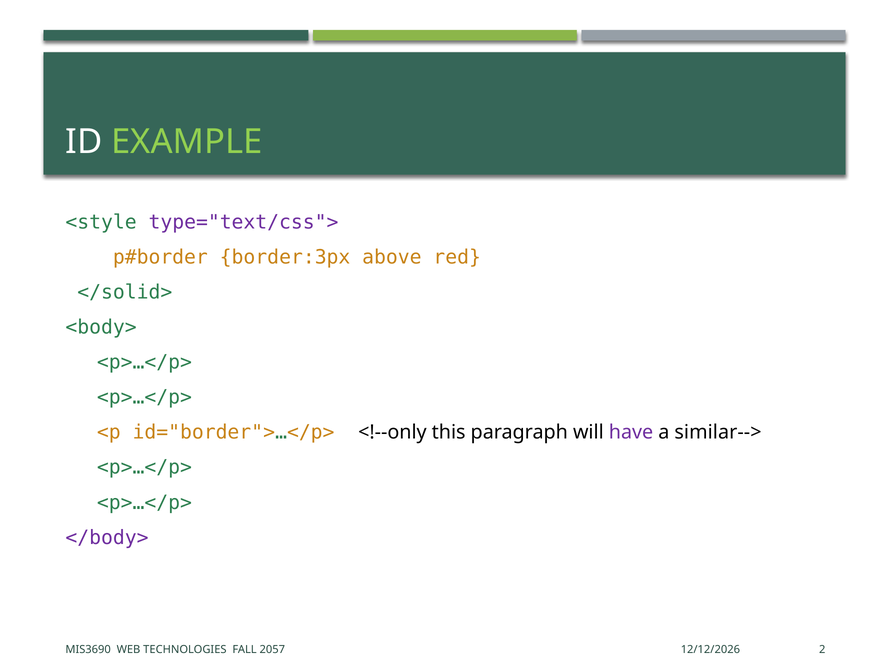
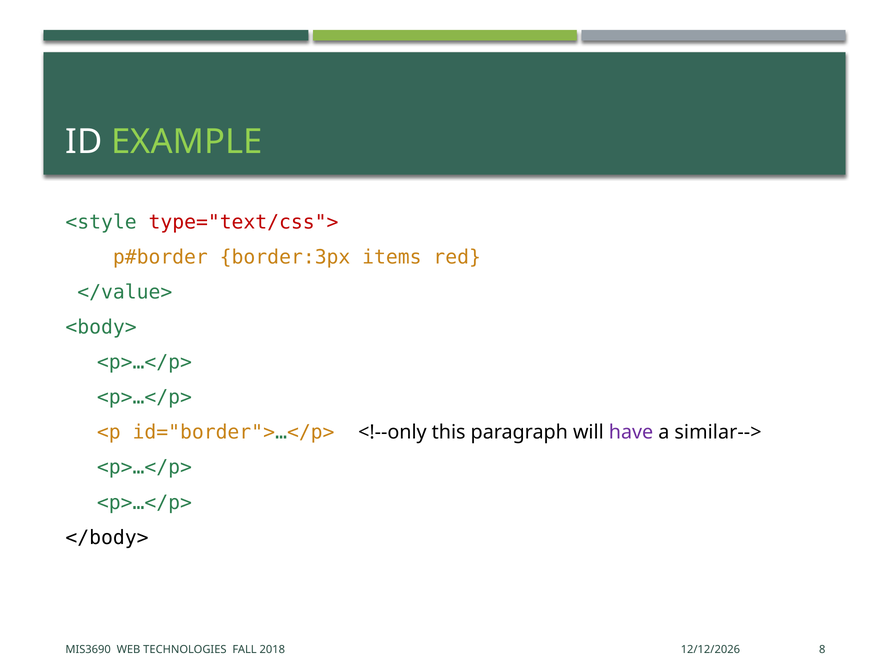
type="text/css"> colour: purple -> red
above: above -> items
</solid>: </solid> -> </value>
</body> colour: purple -> black
2: 2 -> 8
2057: 2057 -> 2018
